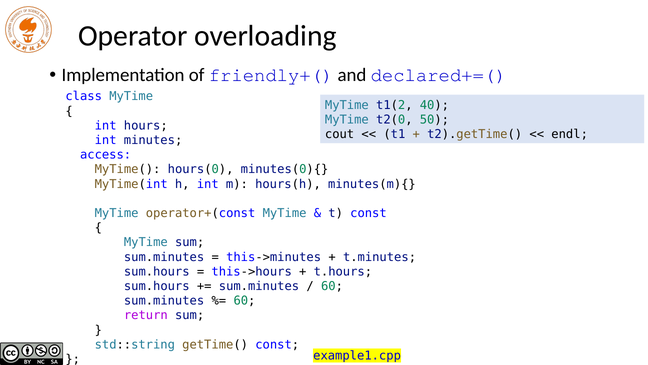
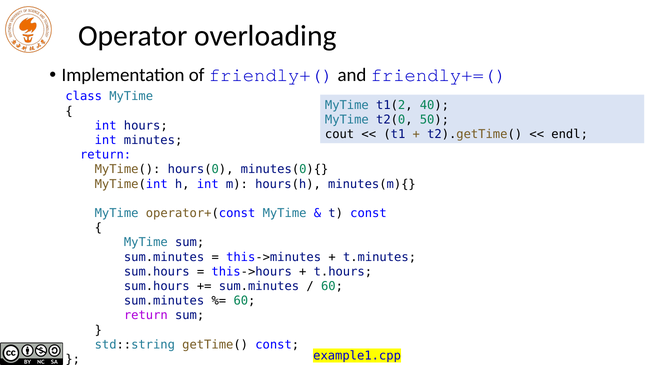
declared+=(: declared+=( -> friendly+=(
access at (106, 155): access -> return
